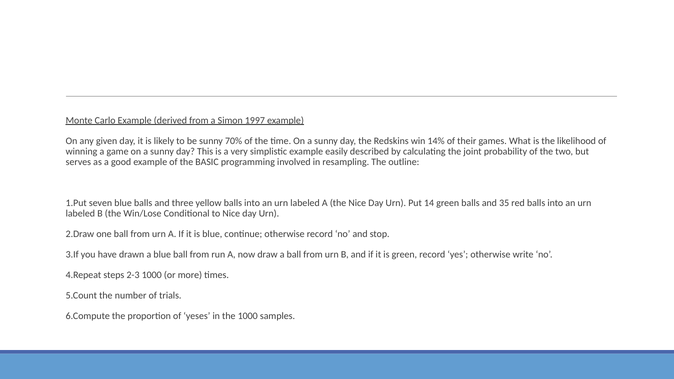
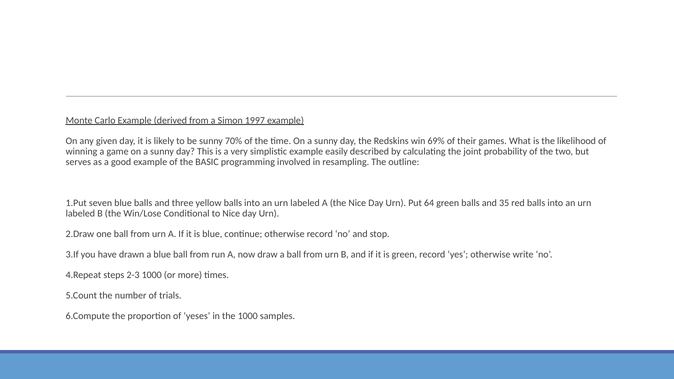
14%: 14% -> 69%
14: 14 -> 64
